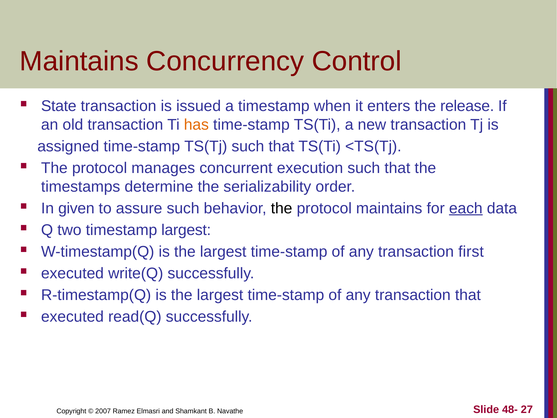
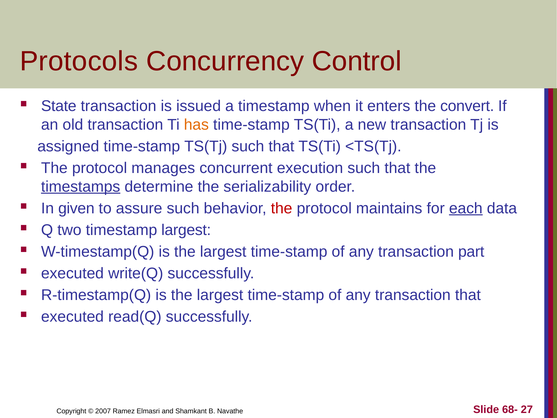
Maintains at (79, 61): Maintains -> Protocols
release: release -> convert
timestamps underline: none -> present
the at (282, 208) colour: black -> red
first: first -> part
48-: 48- -> 68-
